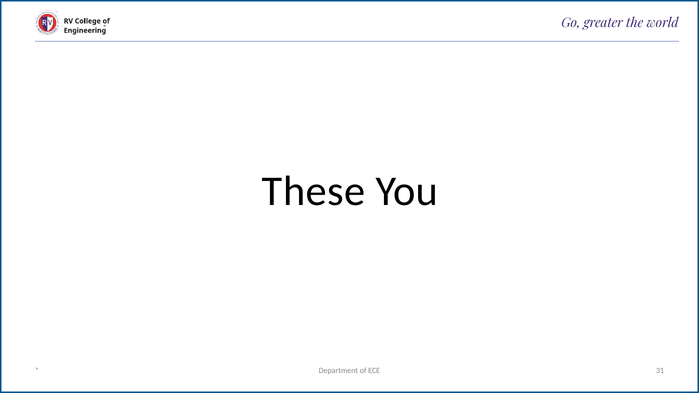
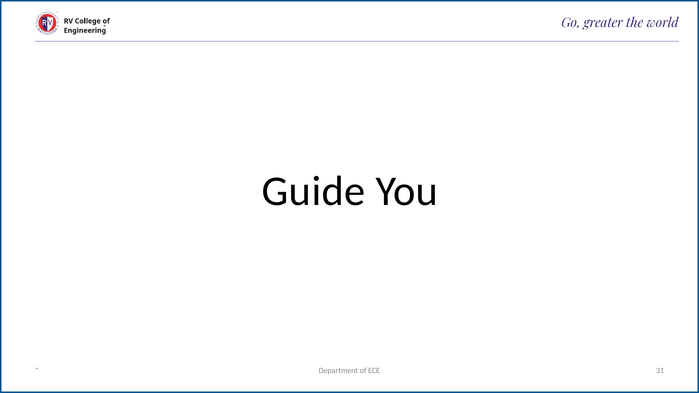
These: These -> Guide
